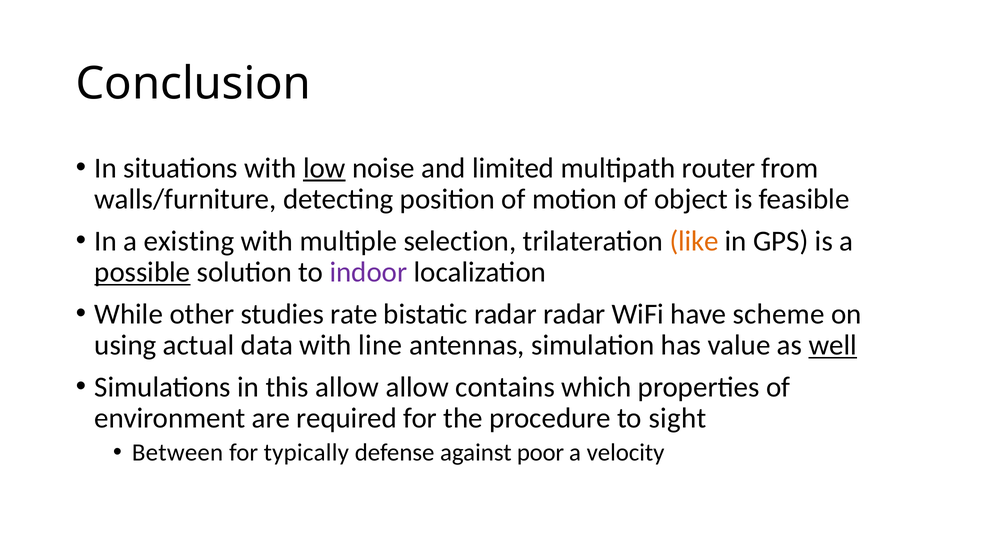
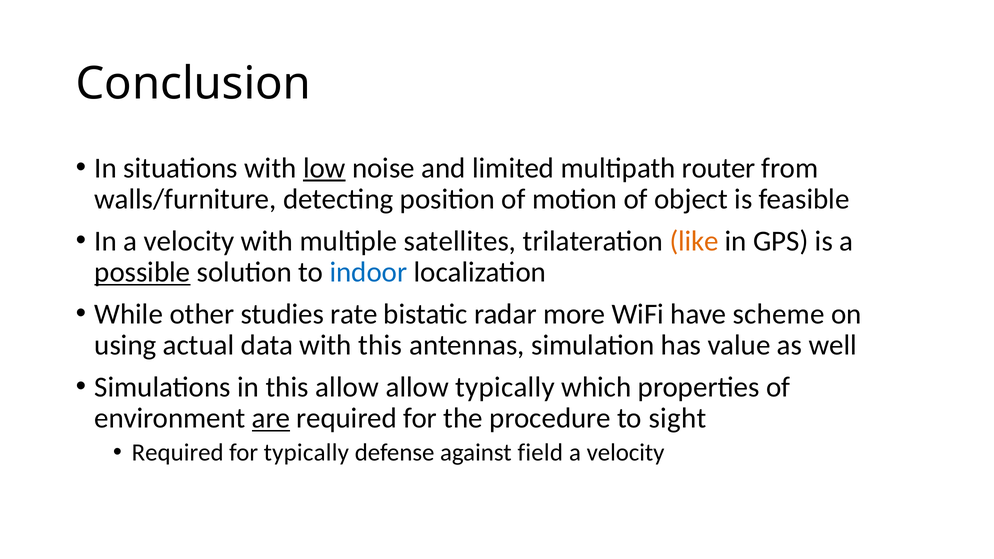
In a existing: existing -> velocity
selection: selection -> satellites
indoor colour: purple -> blue
radar radar: radar -> more
with line: line -> this
well underline: present -> none
allow contains: contains -> typically
are underline: none -> present
Between at (178, 453): Between -> Required
poor: poor -> field
